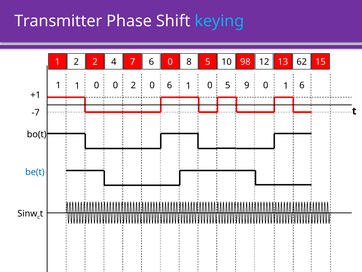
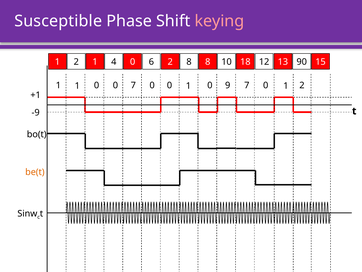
Transmitter: Transmitter -> Susceptible
keying colour: light blue -> pink
2 2: 2 -> 1
4 7: 7 -> 0
6 0: 0 -> 2
8 5: 5 -> 8
98: 98 -> 18
62: 62 -> 90
0 0 2: 2 -> 7
1 1 6: 6 -> 0
1 5: 5 -> 9
9 at (247, 85): 9 -> 7
0 6: 6 -> 2
-7: -7 -> -9
be(t colour: blue -> orange
